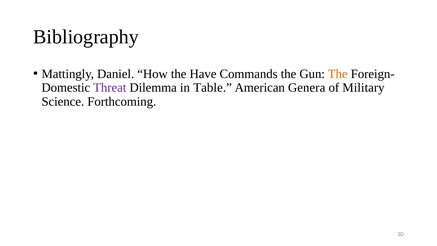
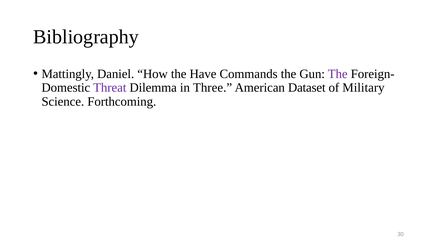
The at (338, 74) colour: orange -> purple
Table: Table -> Three
Genera: Genera -> Dataset
